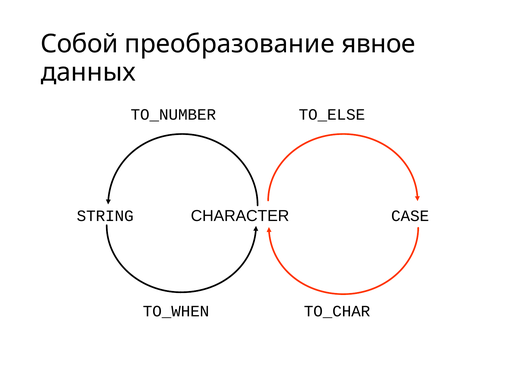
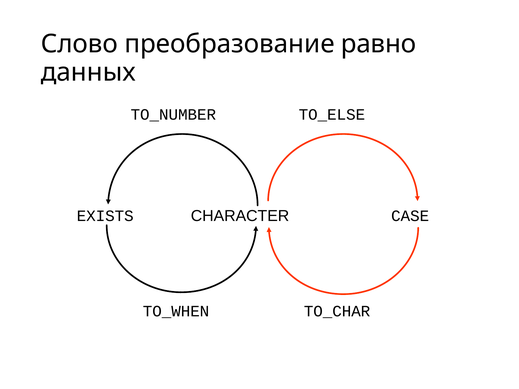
Собой: Собой -> Слово
явное: явное -> равно
STRING: STRING -> EXISTS
